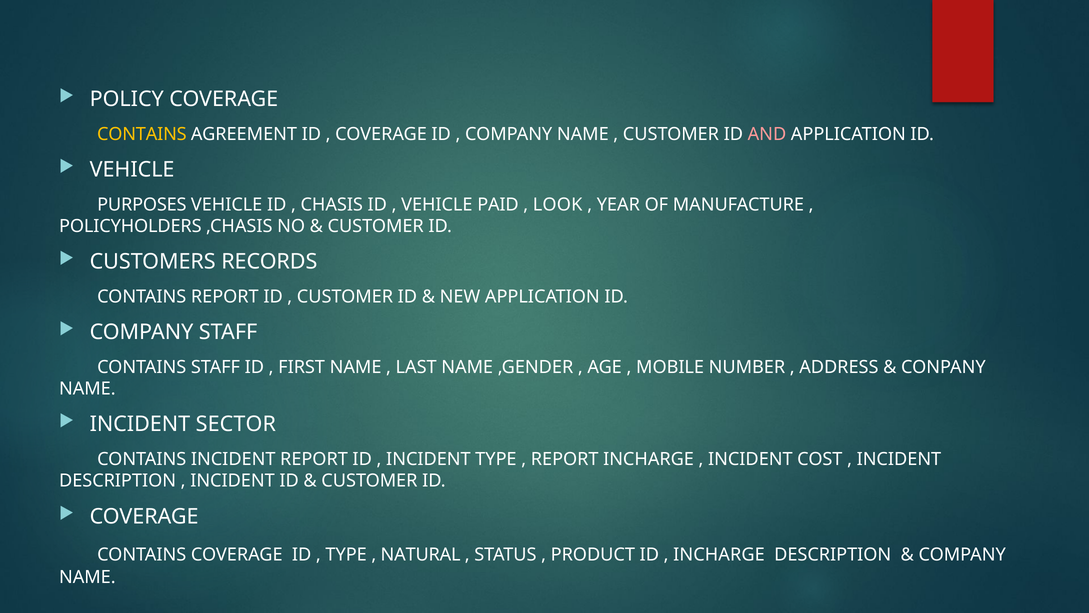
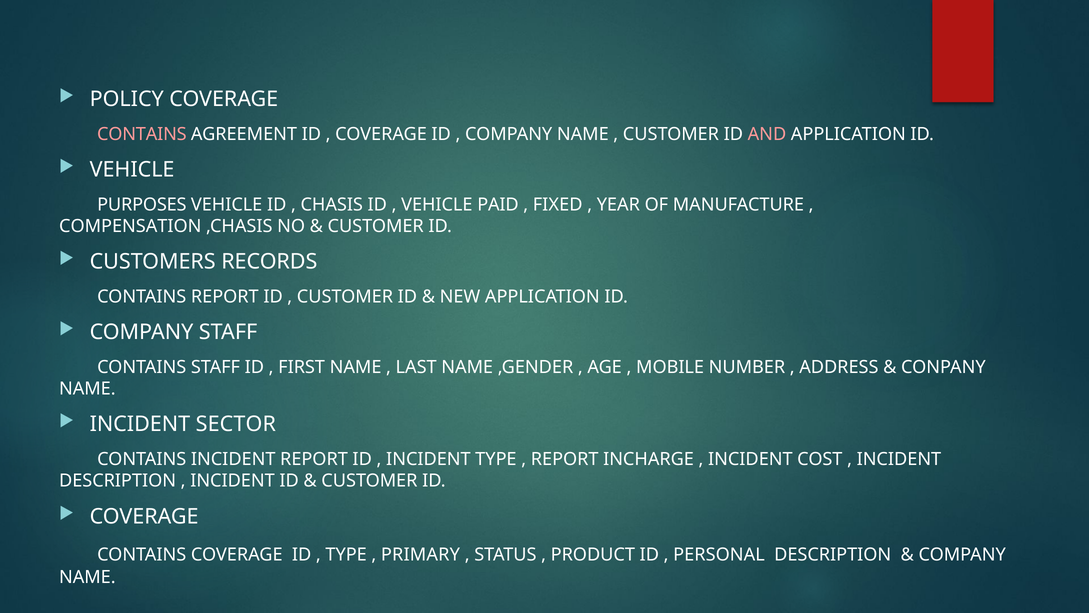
CONTAINS at (142, 134) colour: yellow -> pink
LOOK: LOOK -> FIXED
POLICYHOLDERS: POLICYHOLDERS -> COMPENSATION
NATURAL: NATURAL -> PRIMARY
INCHARGE at (719, 554): INCHARGE -> PERSONAL
